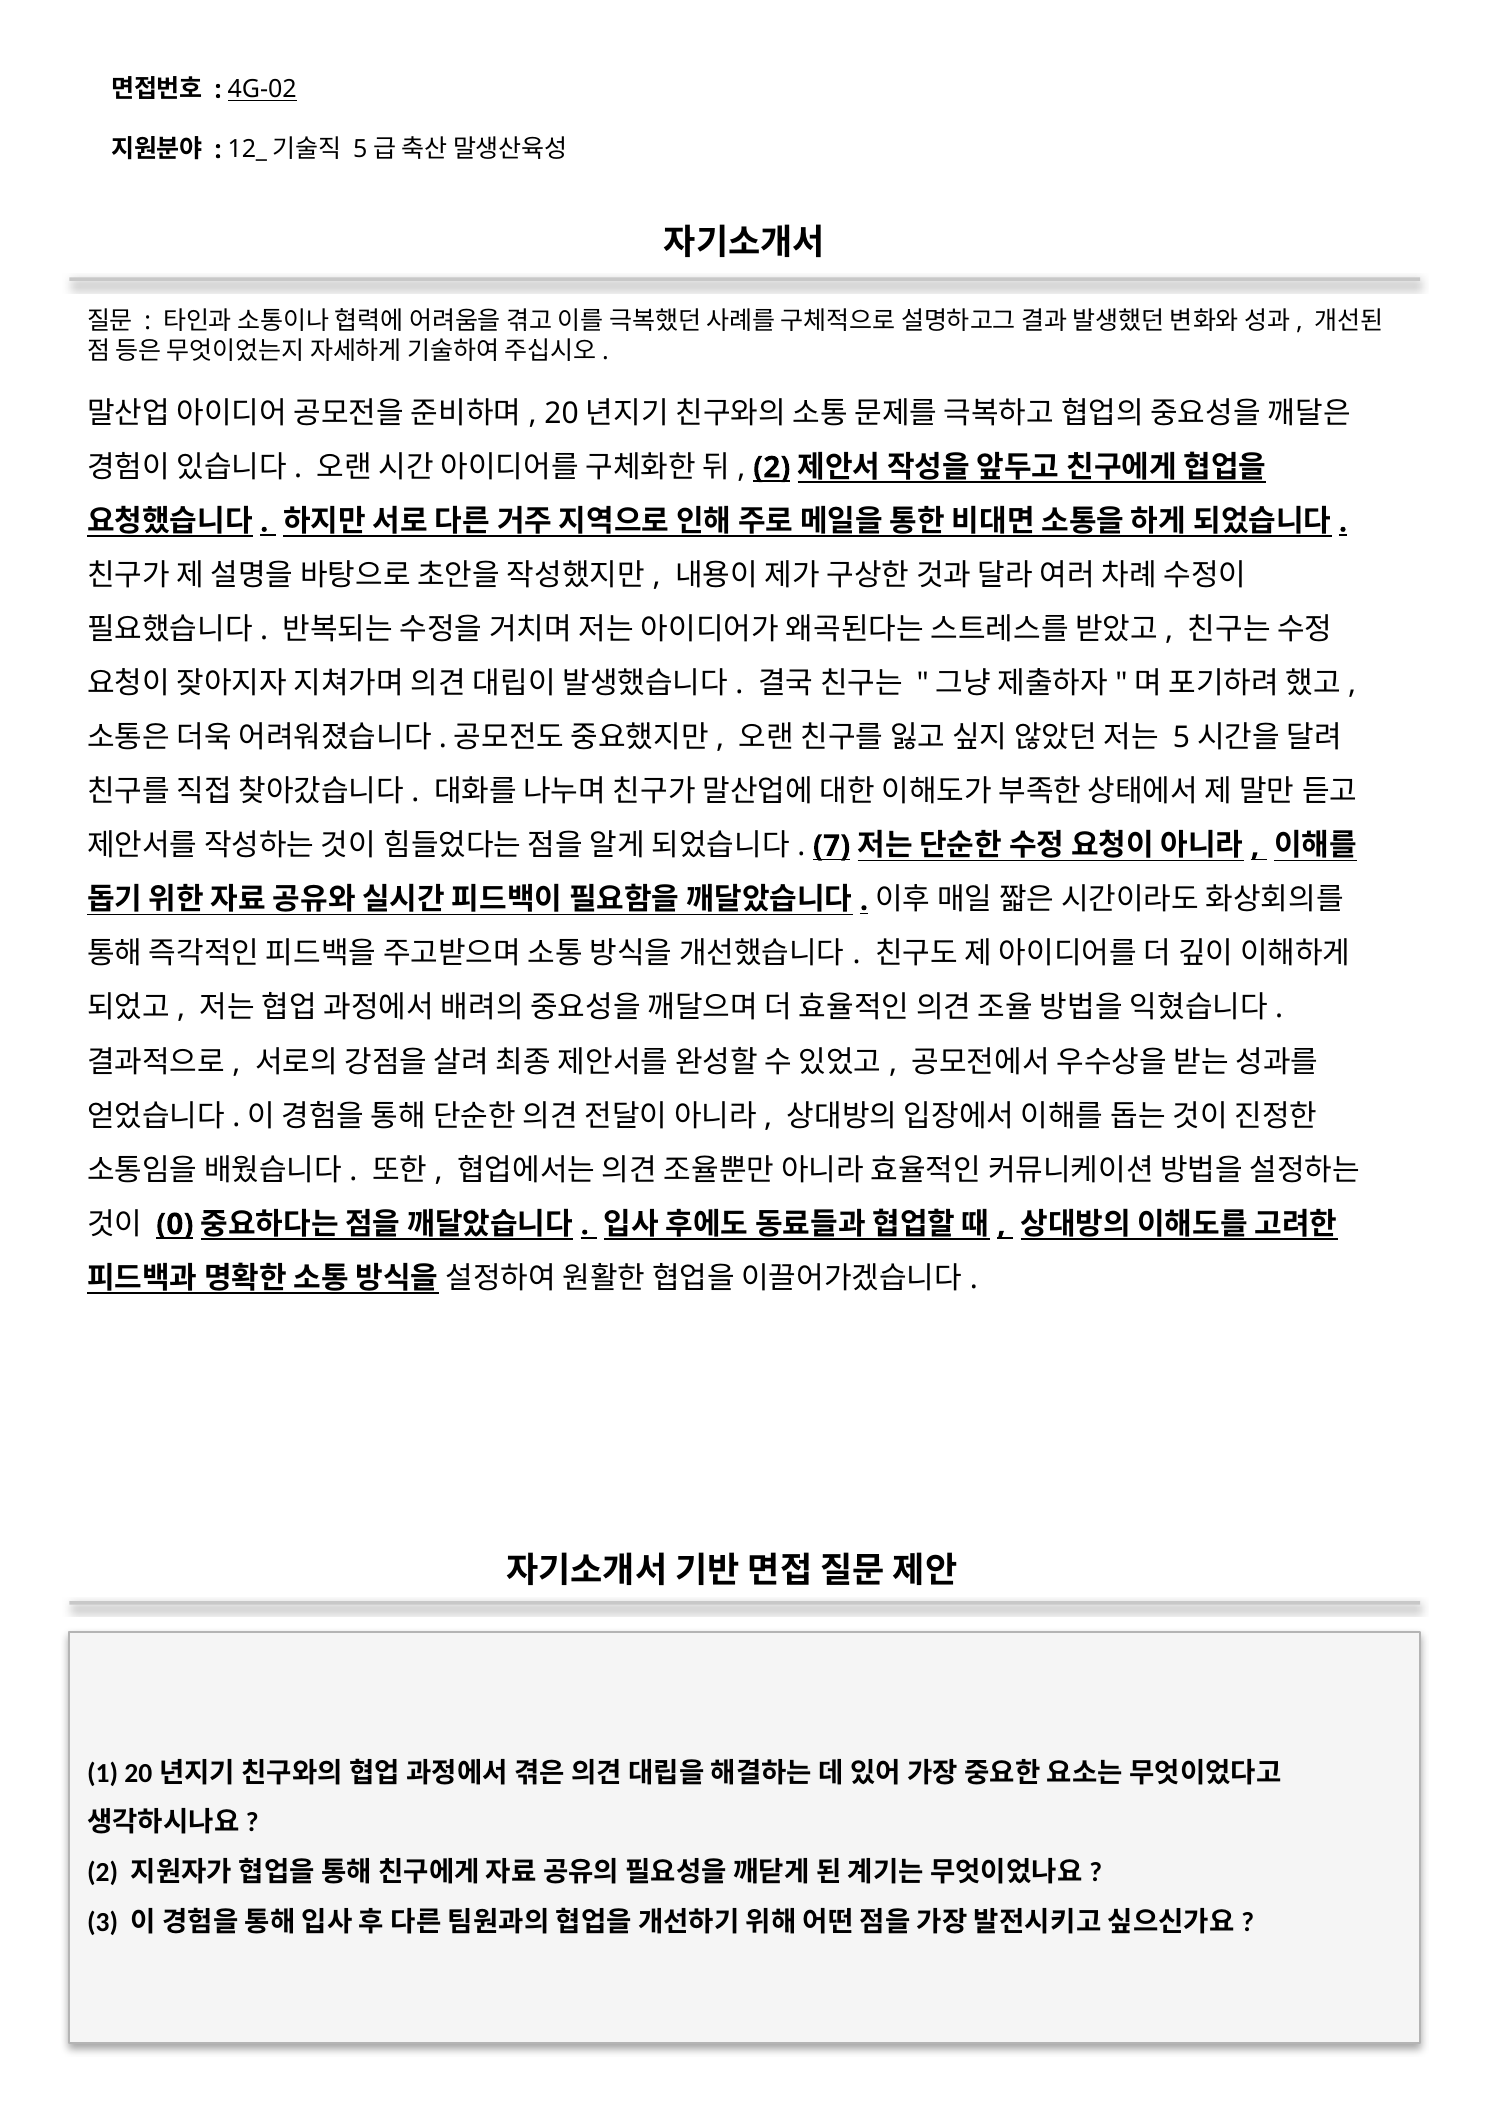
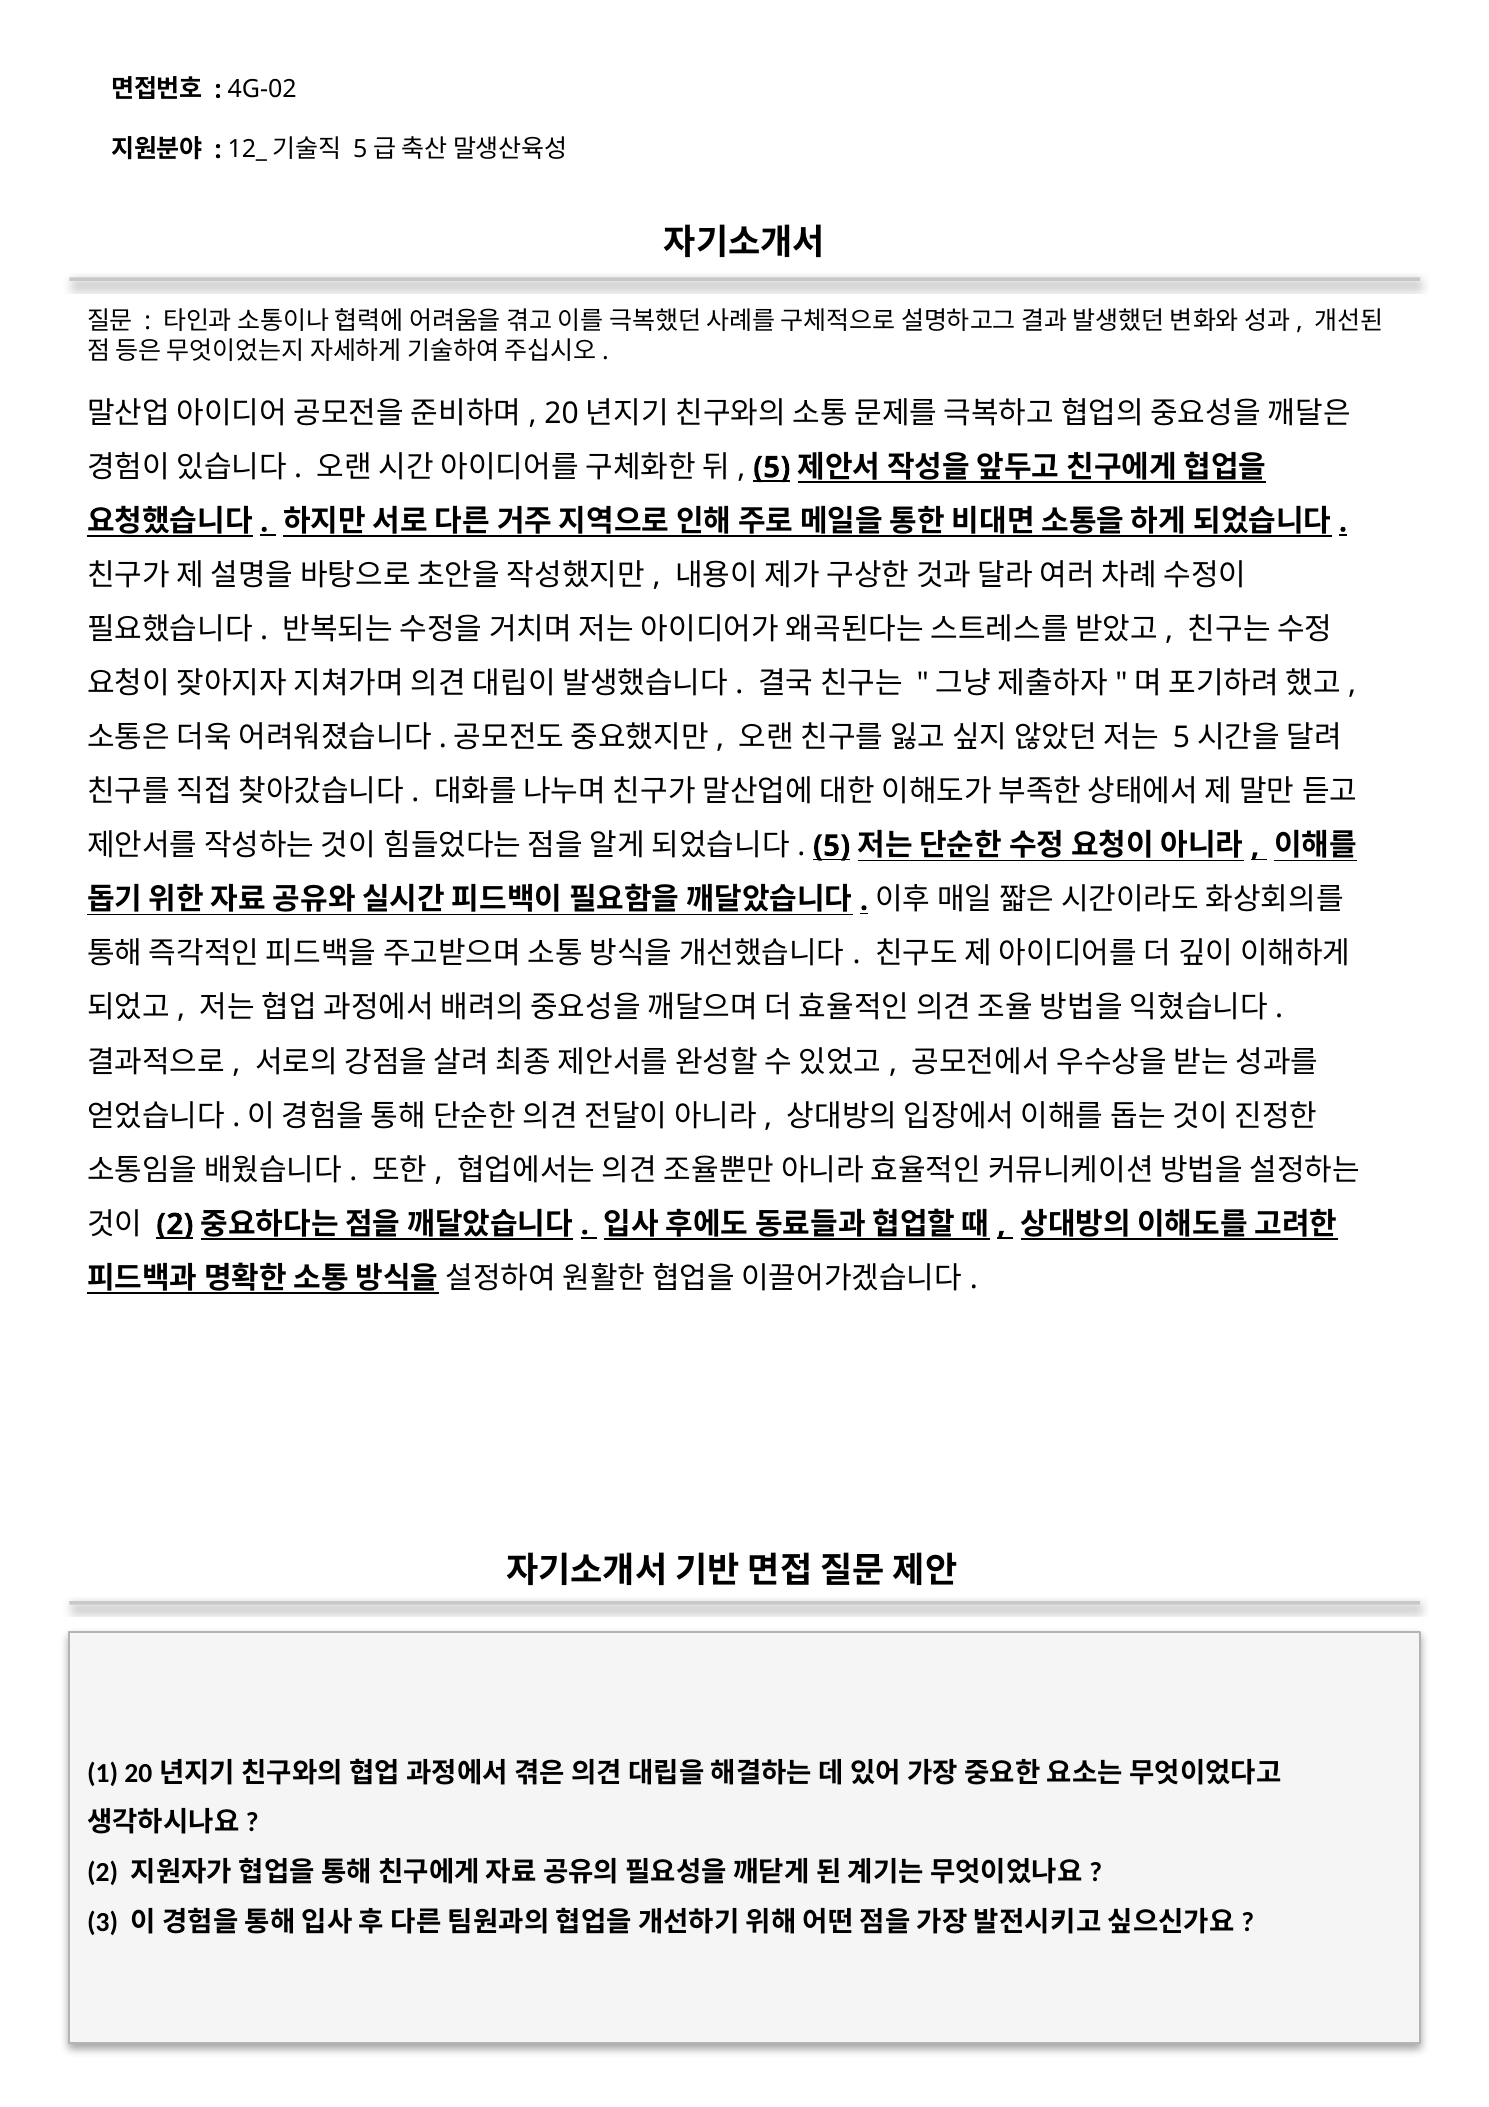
4G-02 underline: present -> none
2 at (772, 467): 2 -> 5
7 at (832, 845): 7 -> 5
0 at (175, 1224): 0 -> 2
